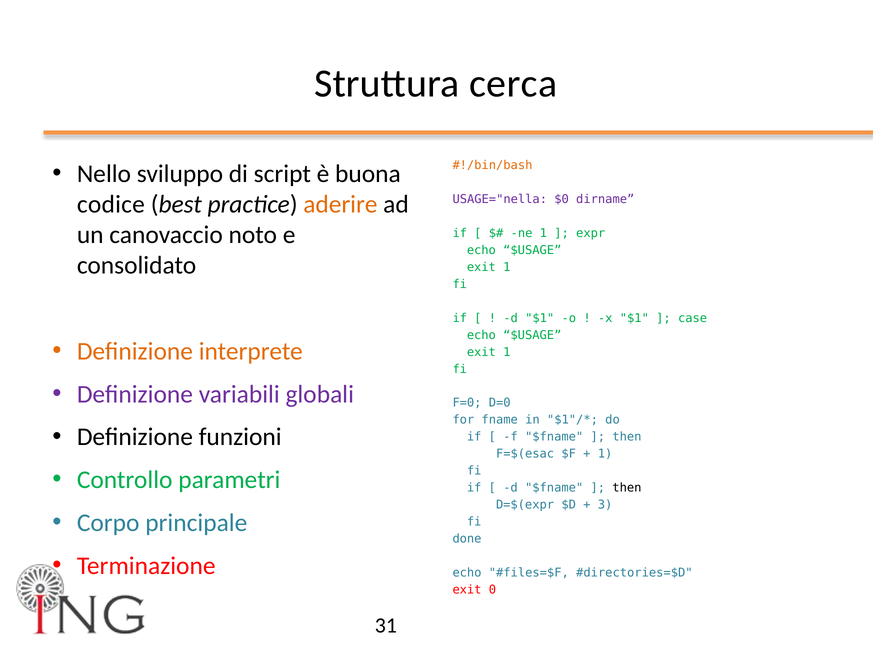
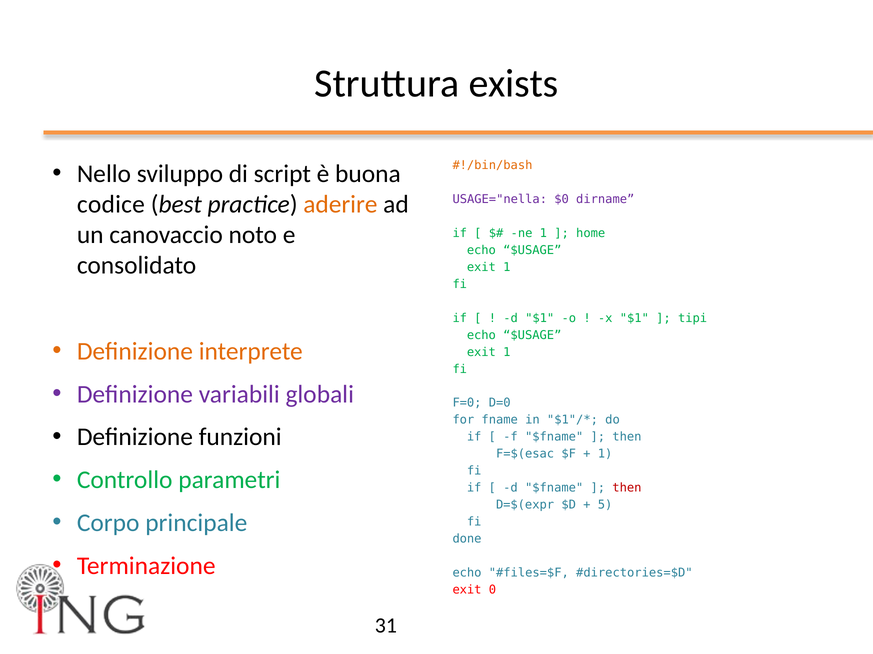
cerca: cerca -> exists
expr: expr -> home
case: case -> tipi
then at (627, 489) colour: black -> red
3: 3 -> 5
